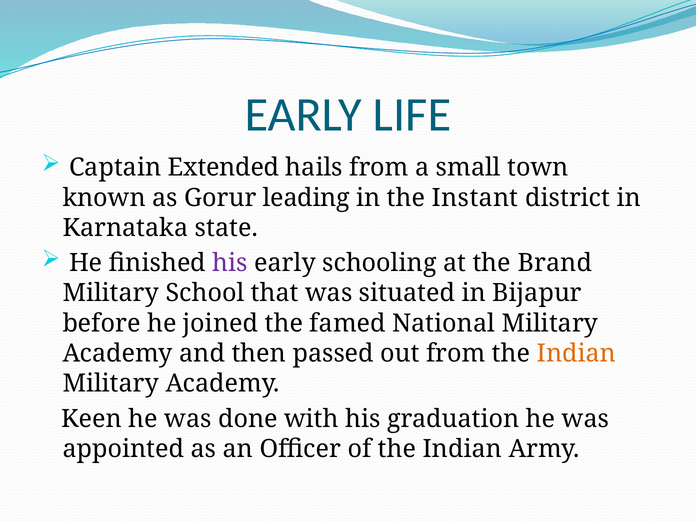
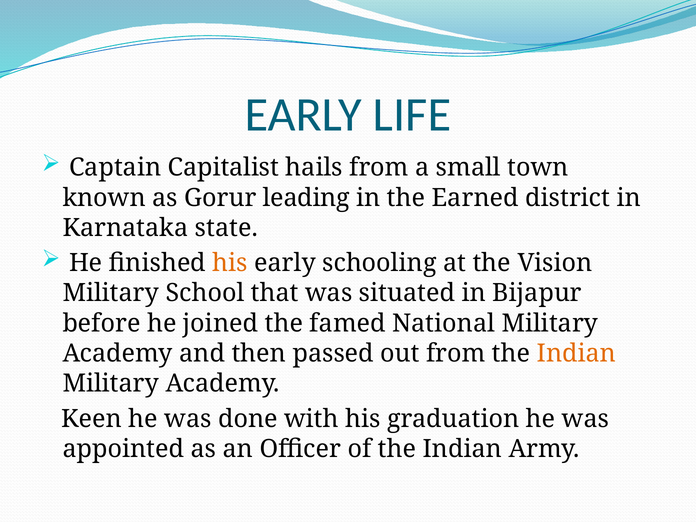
Extended: Extended -> Capitalist
Instant: Instant -> Earned
his at (230, 263) colour: purple -> orange
Brand: Brand -> Vision
